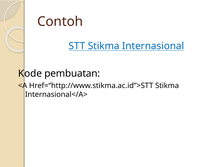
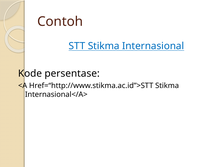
pembuatan: pembuatan -> persentase
